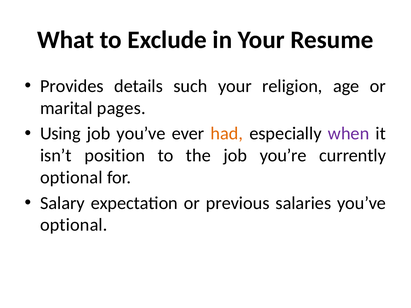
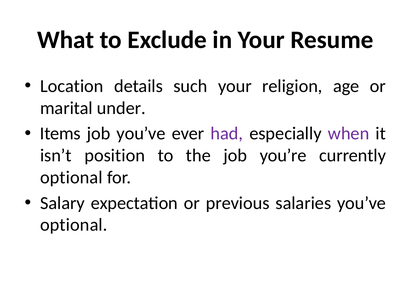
Provides: Provides -> Location
pages: pages -> under
Using: Using -> Items
had colour: orange -> purple
